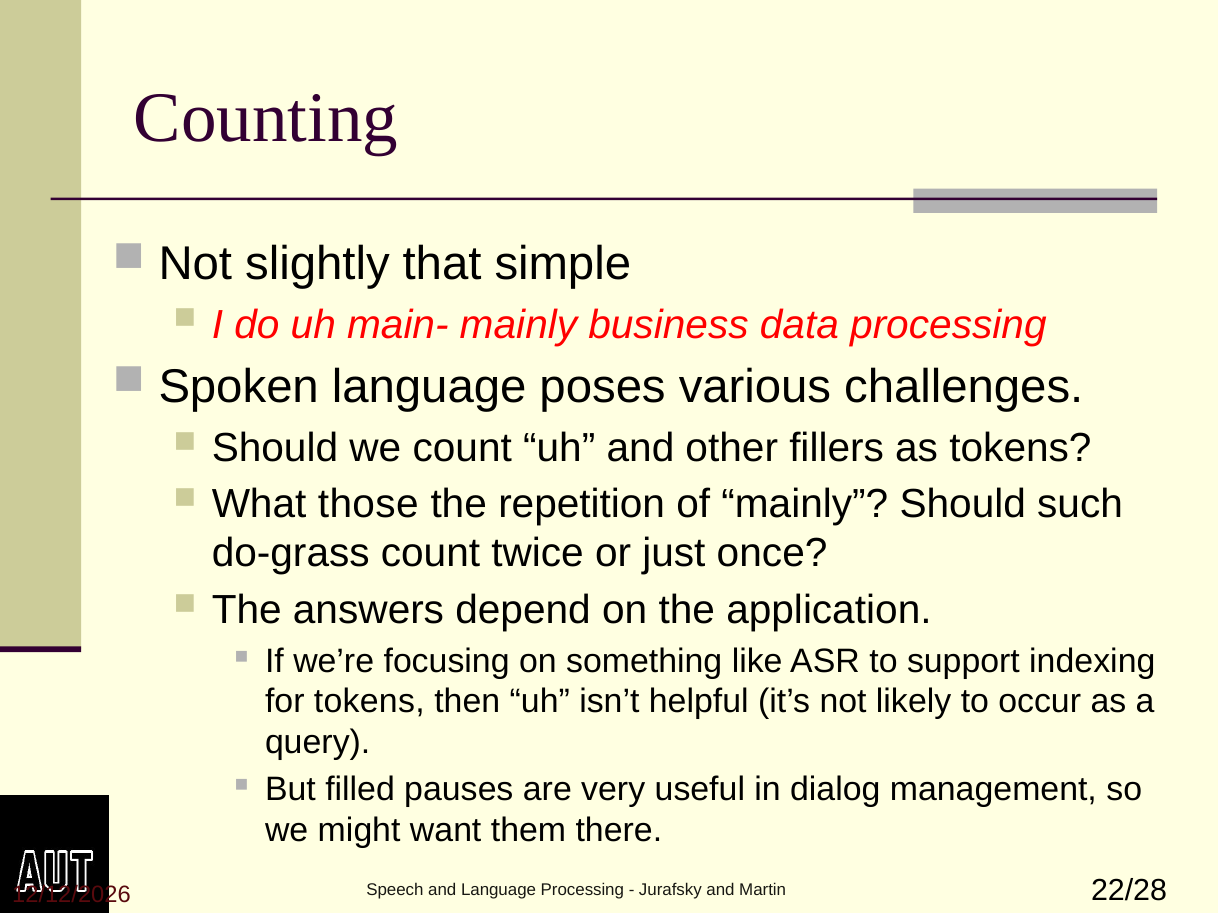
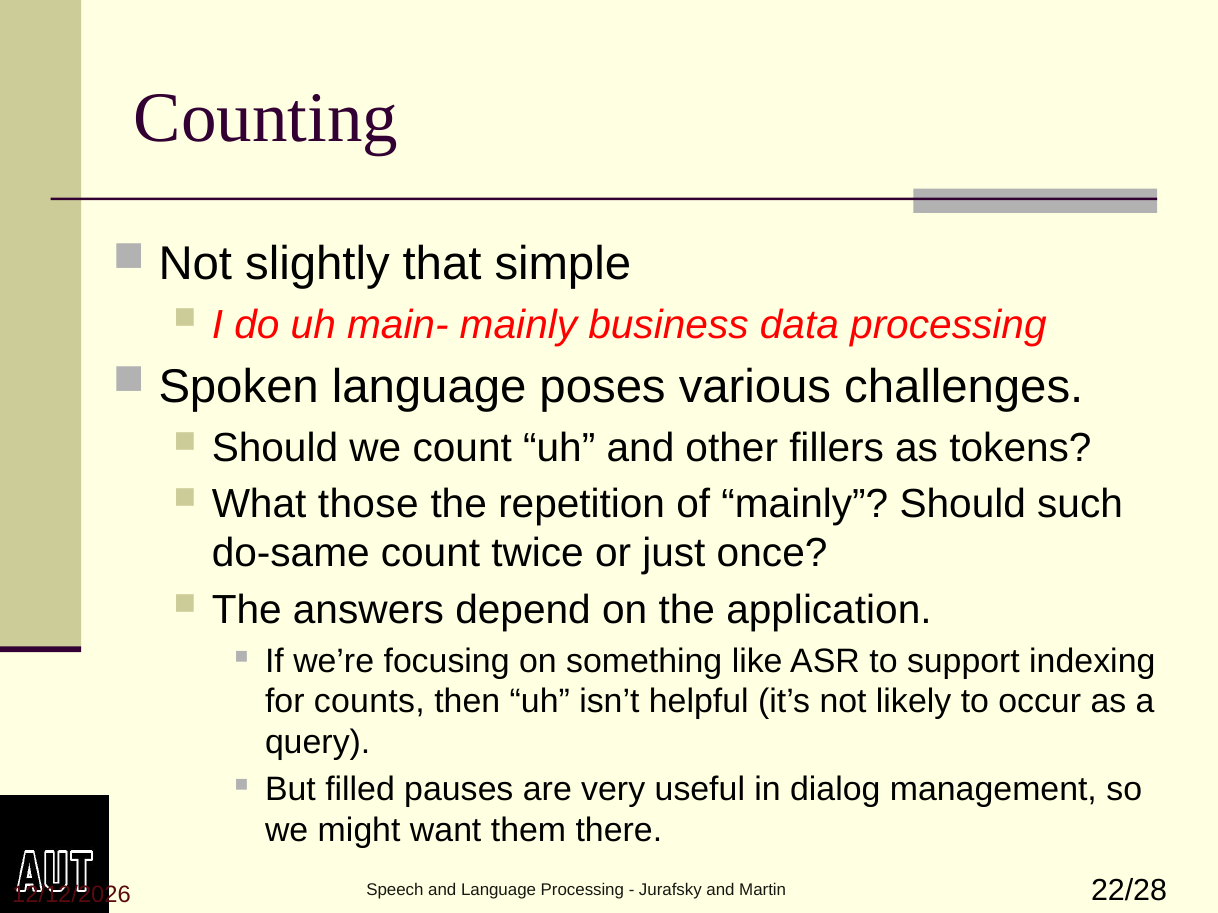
do-grass: do-grass -> do-same
for tokens: tokens -> counts
